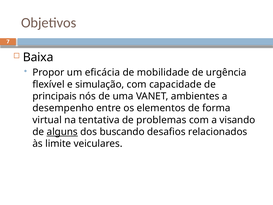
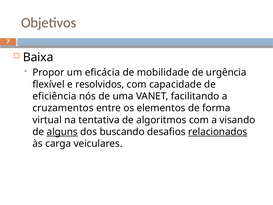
simulação: simulação -> resolvidos
principais: principais -> eficiência
ambientes: ambientes -> facilitando
desempenho: desempenho -> cruzamentos
problemas: problemas -> algoritmos
relacionados underline: none -> present
limite: limite -> carga
